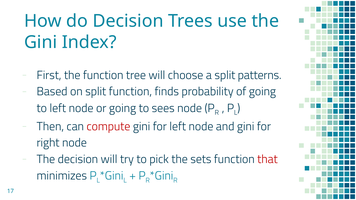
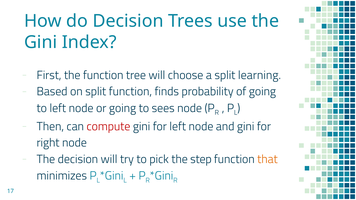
patterns: patterns -> learning
sets: sets -> step
that colour: red -> orange
